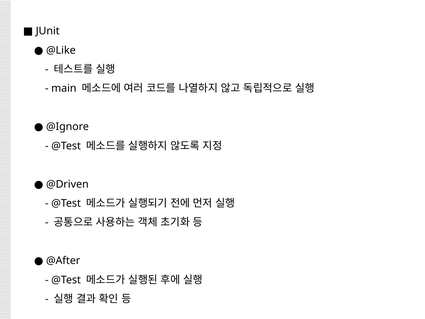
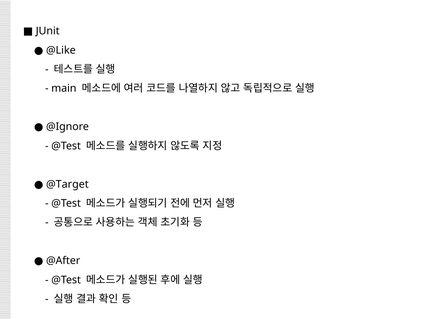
@Driven: @Driven -> @Target
